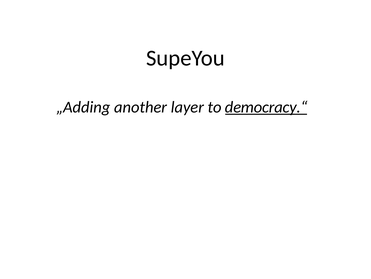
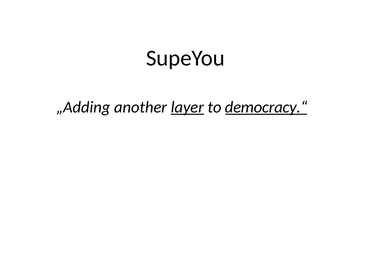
layer underline: none -> present
